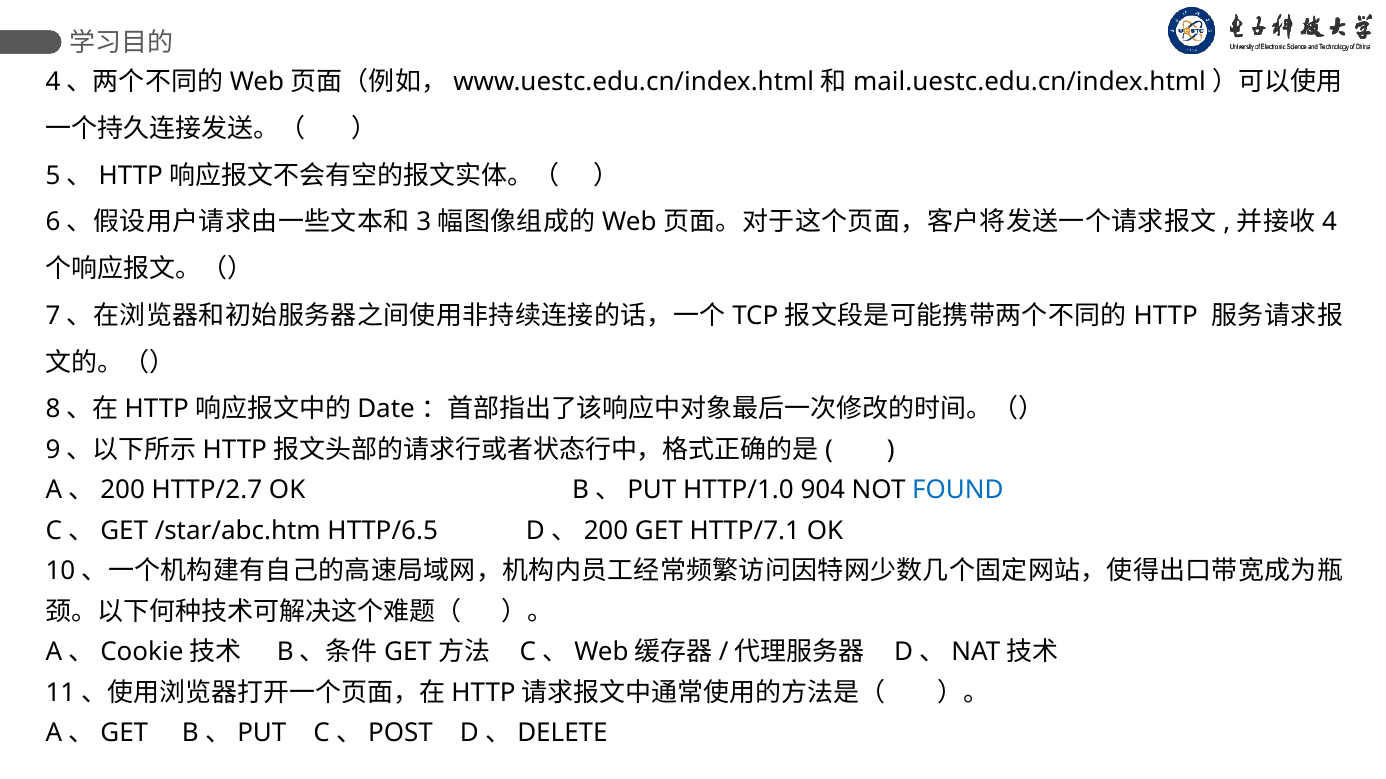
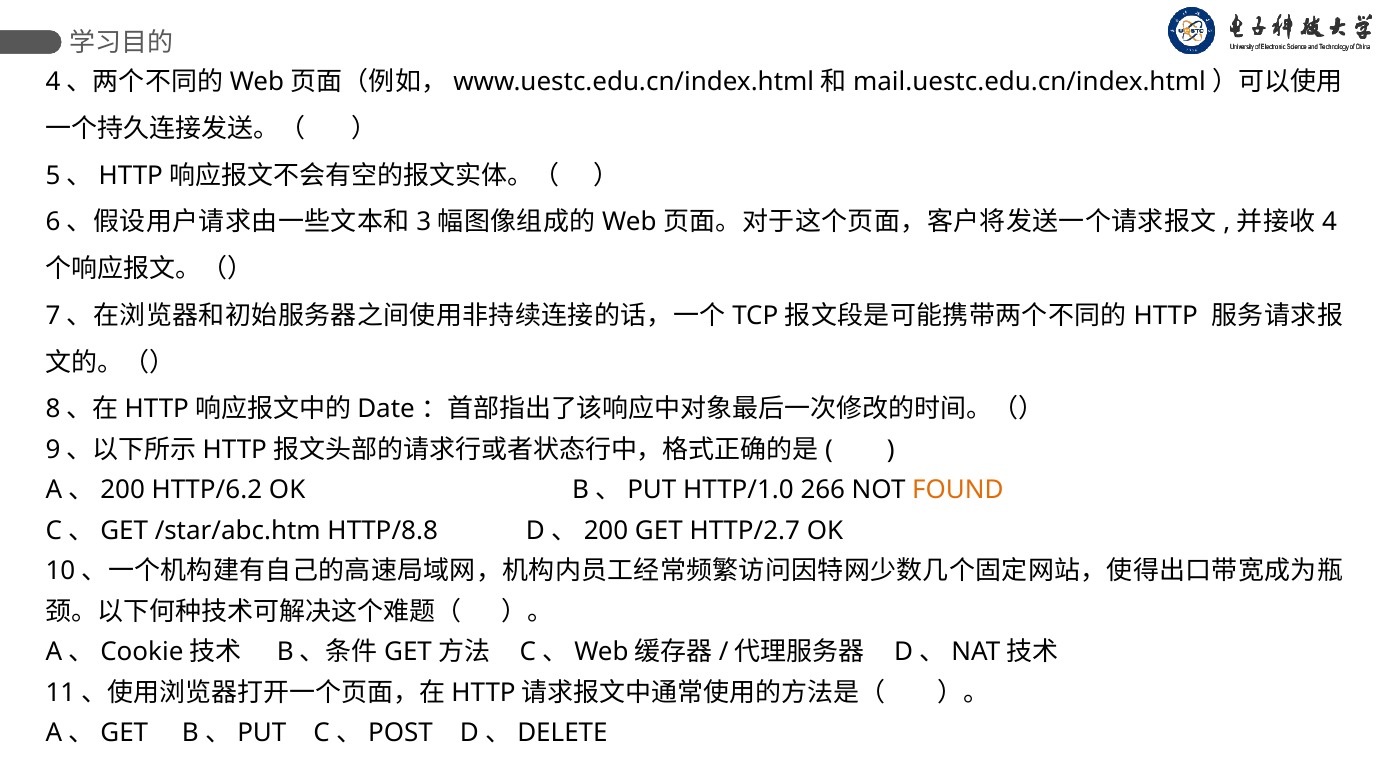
HTTP/2.7: HTTP/2.7 -> HTTP/6.2
904: 904 -> 266
FOUND colour: blue -> orange
HTTP/6.5: HTTP/6.5 -> HTTP/8.8
HTTP/7.1: HTTP/7.1 -> HTTP/2.7
